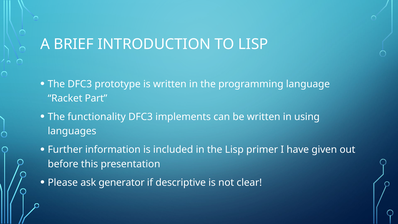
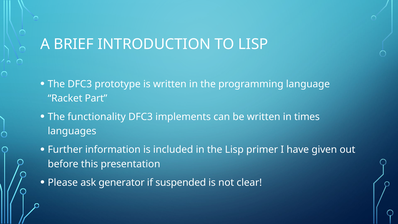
using: using -> times
descriptive: descriptive -> suspended
